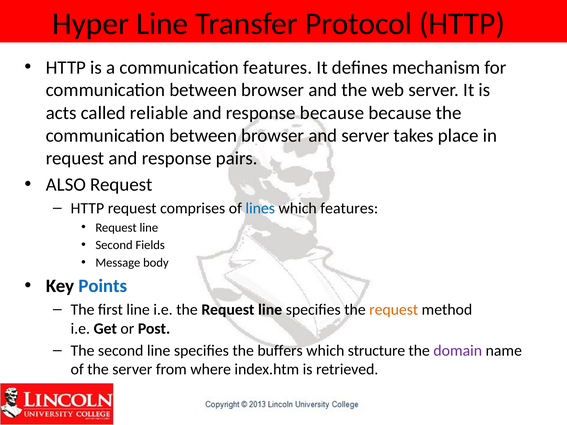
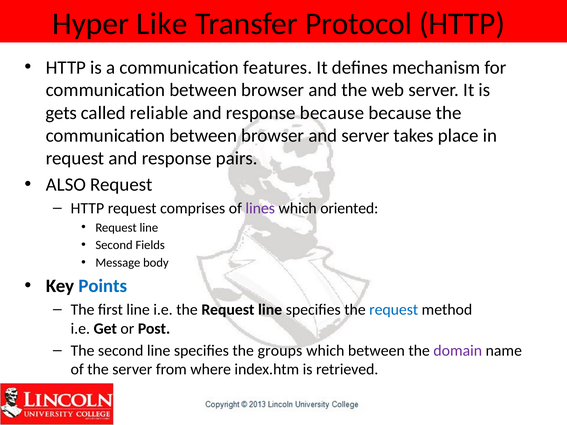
Hyper Line: Line -> Like
acts: acts -> gets
lines colour: blue -> purple
which features: features -> oriented
request at (394, 310) colour: orange -> blue
buffers: buffers -> groups
which structure: structure -> between
